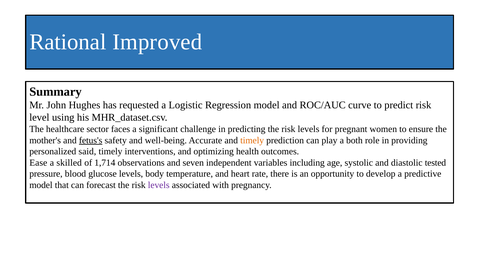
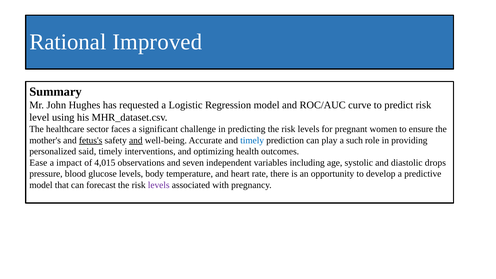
and at (136, 140) underline: none -> present
timely at (252, 140) colour: orange -> blue
both: both -> such
skilled: skilled -> impact
1,714: 1,714 -> 4,015
tested: tested -> drops
